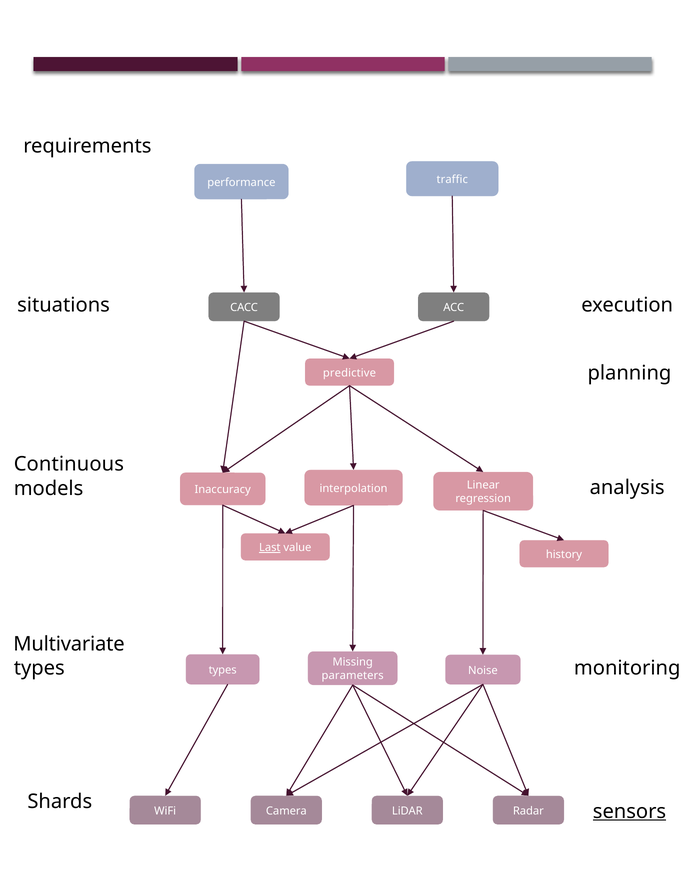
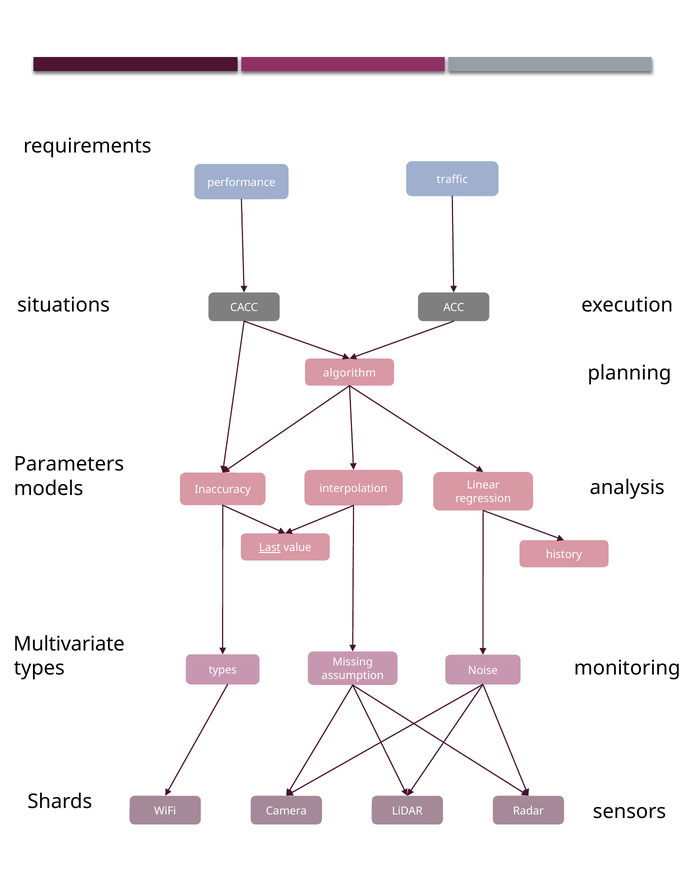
predictive: predictive -> algorithm
Continuous: Continuous -> Parameters
parameters: parameters -> assumption
sensors underline: present -> none
